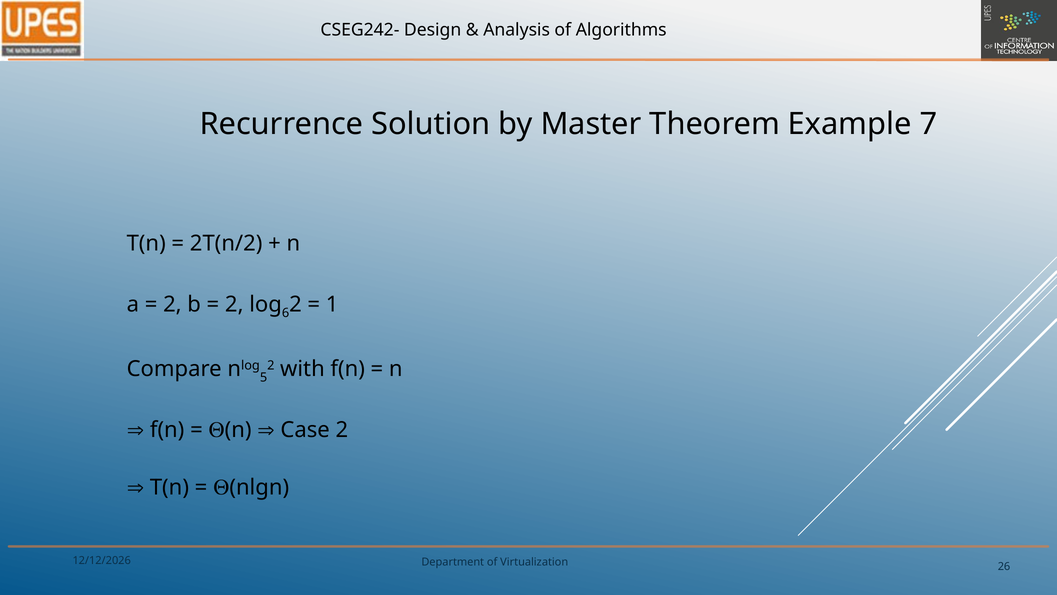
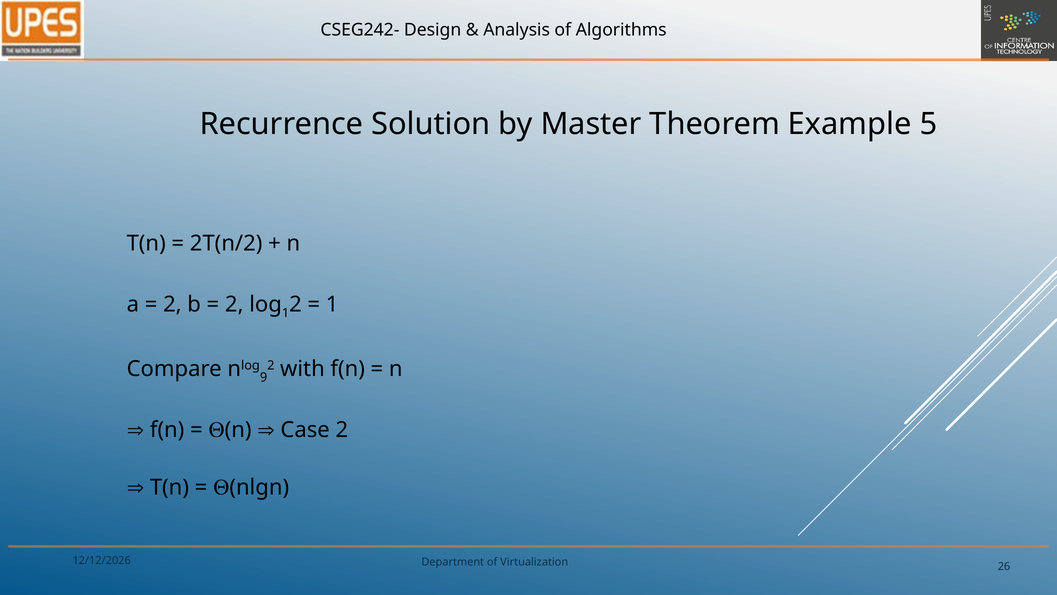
7: 7 -> 5
6 at (286, 313): 6 -> 1
5: 5 -> 9
